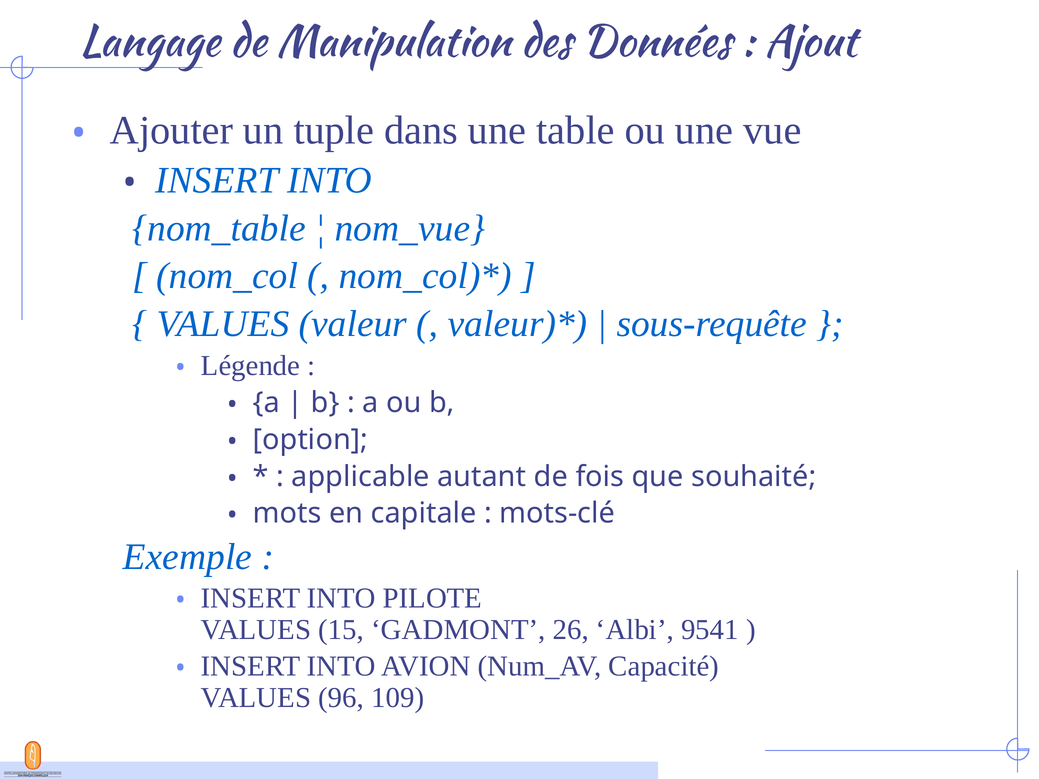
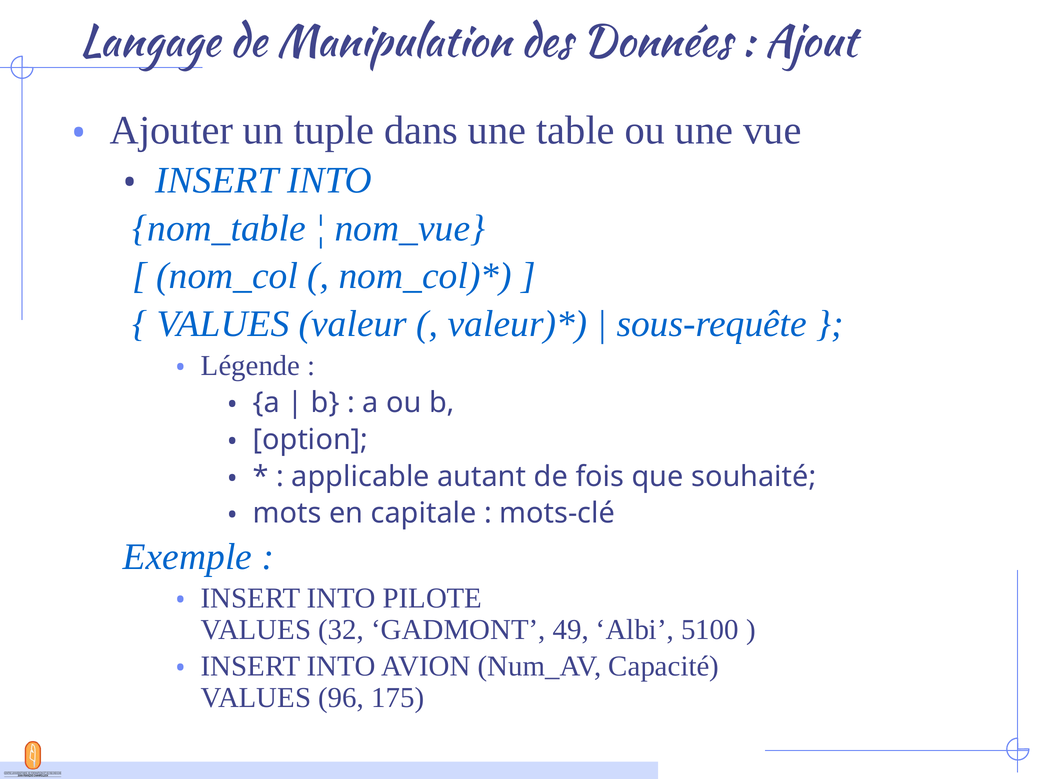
15: 15 -> 32
26: 26 -> 49
9541: 9541 -> 5100
109: 109 -> 175
